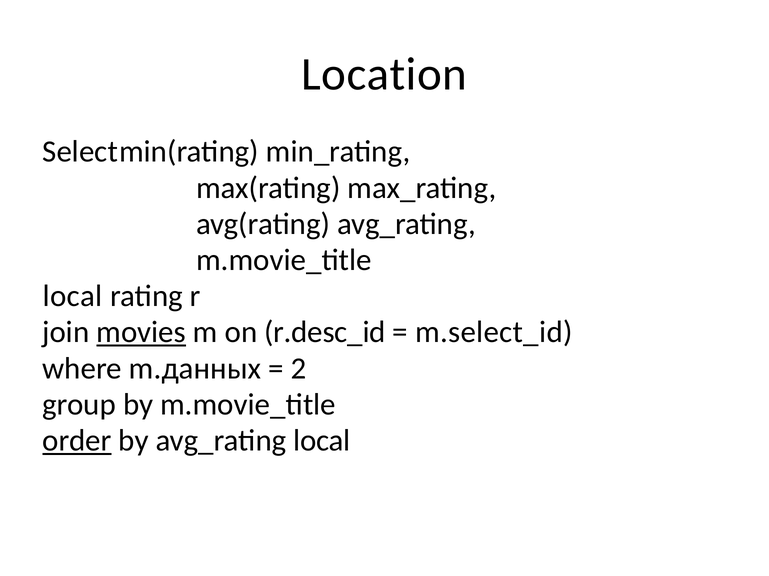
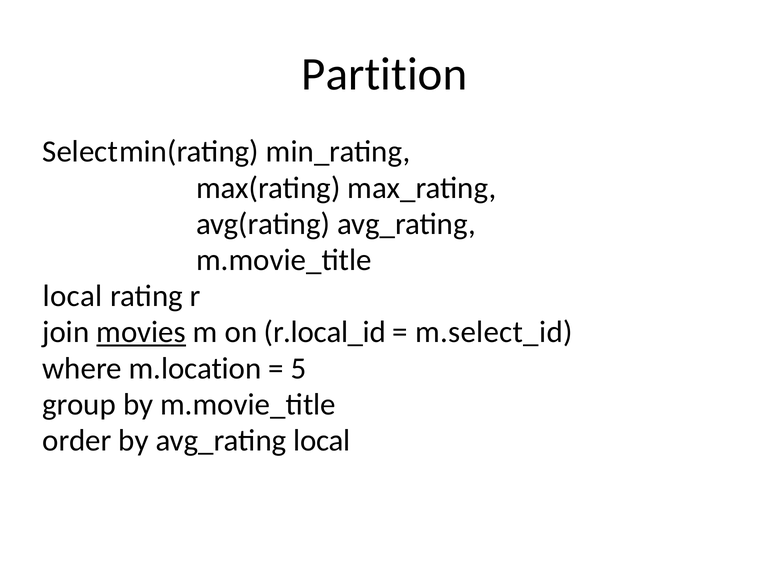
Location: Location -> Partition
r.desc_id: r.desc_id -> r.local_id
m.данных: m.данных -> m.location
2: 2 -> 5
order underline: present -> none
